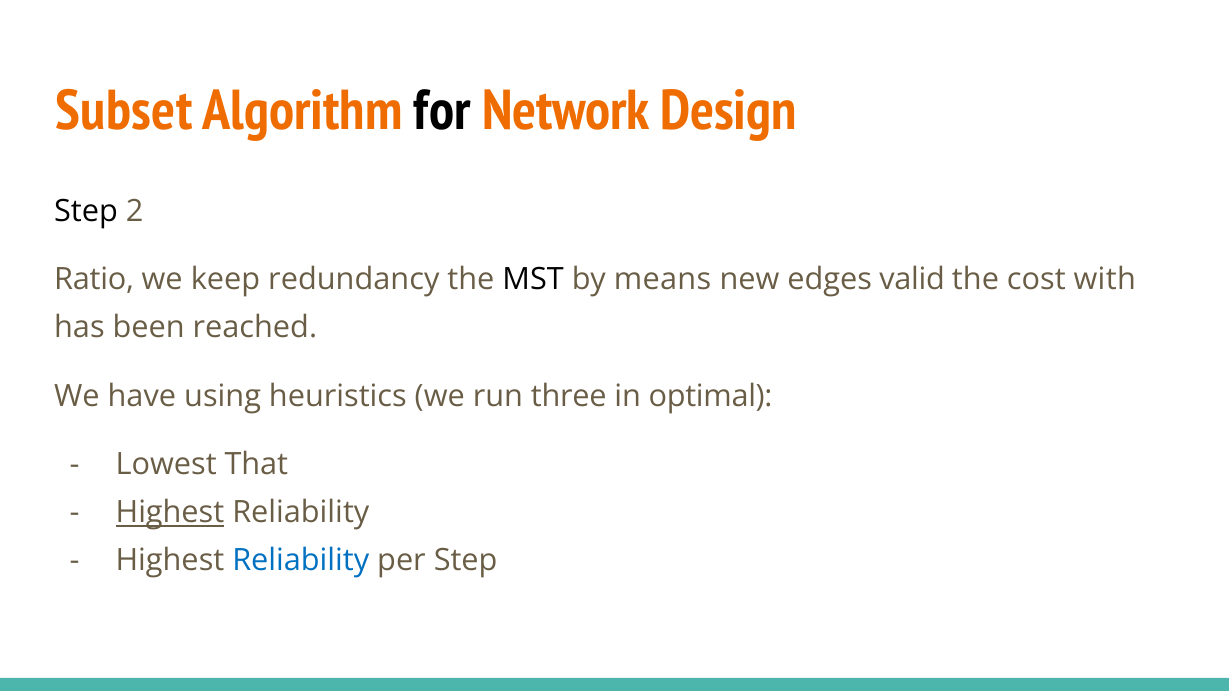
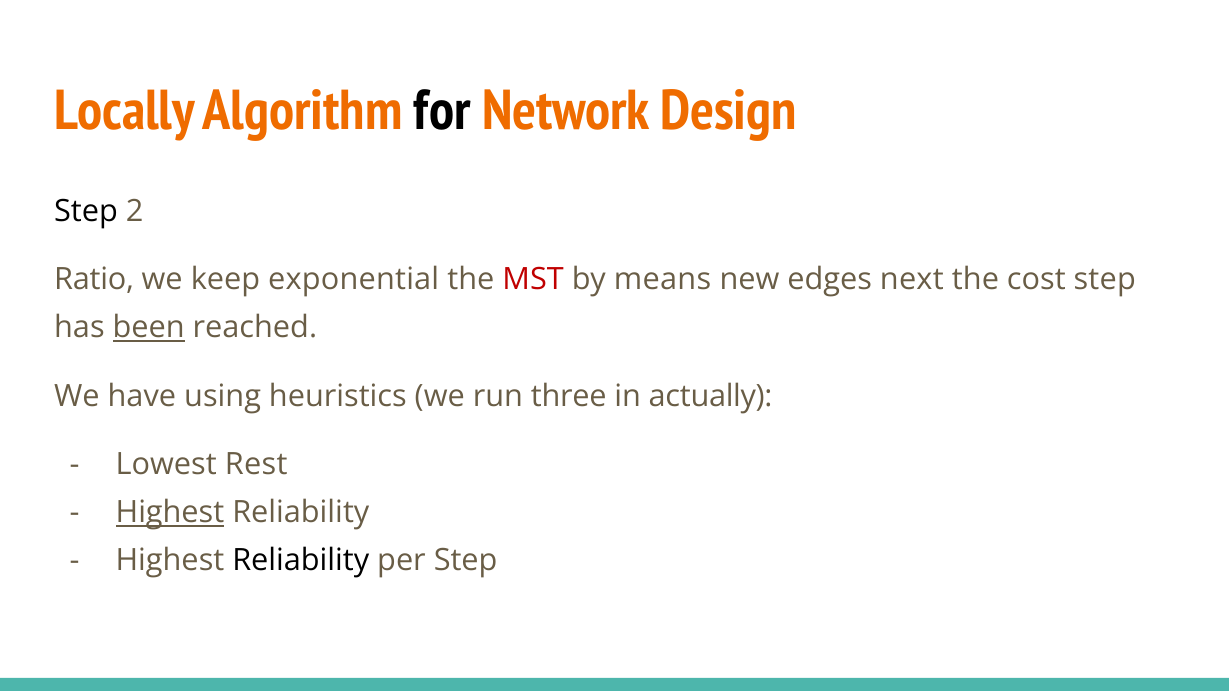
Subset: Subset -> Locally
redundancy: redundancy -> exponential
MST colour: black -> red
valid: valid -> next
cost with: with -> step
been underline: none -> present
optimal: optimal -> actually
That: That -> Rest
Reliability at (301, 561) colour: blue -> black
